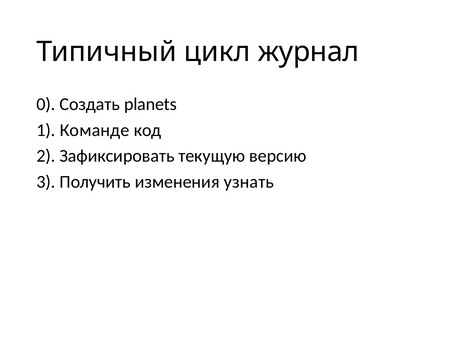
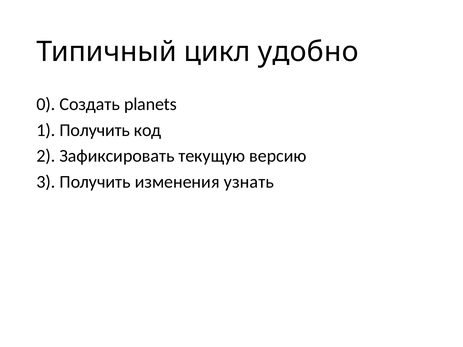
журнал: журнал -> удобно
1 Команде: Команде -> Получить
